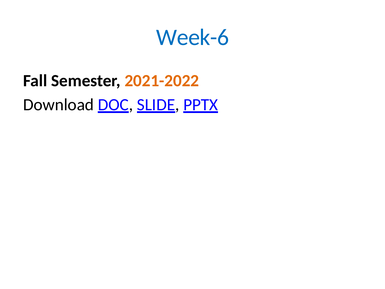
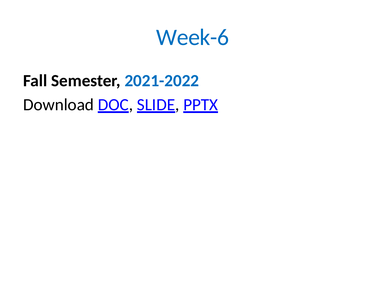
2021-2022 colour: orange -> blue
